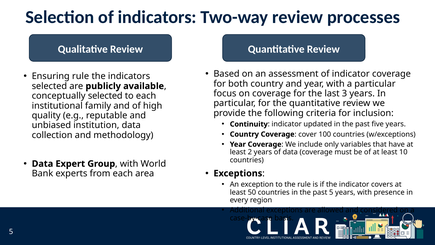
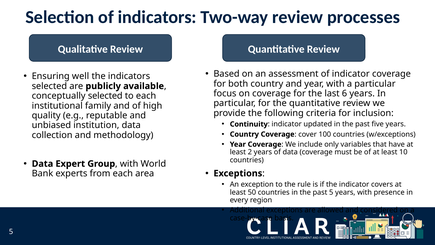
Ensuring rule: rule -> well
3: 3 -> 6
